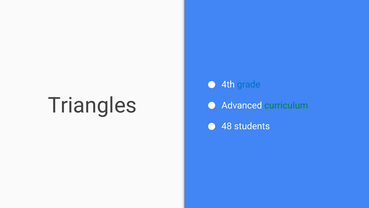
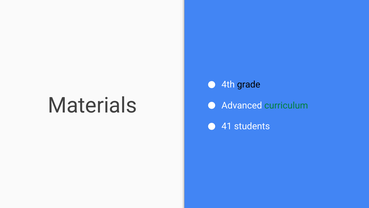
grade colour: blue -> black
Triangles: Triangles -> Materials
48: 48 -> 41
